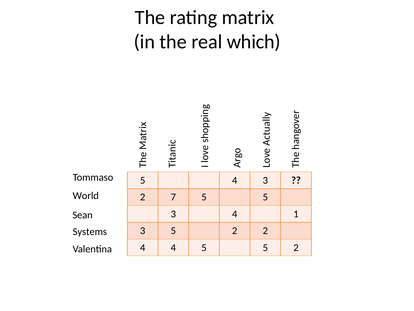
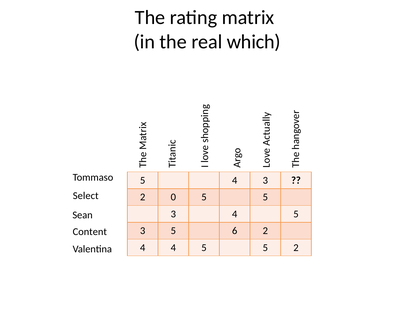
World: World -> Select
7: 7 -> 0
3 4 1: 1 -> 5
3 5 2: 2 -> 6
Systems: Systems -> Content
